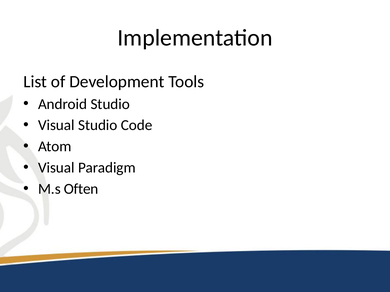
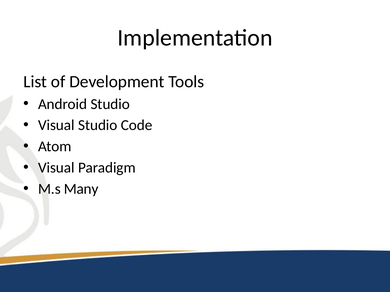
Often: Often -> Many
